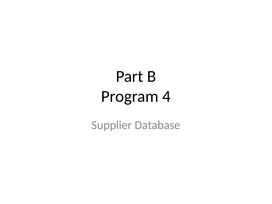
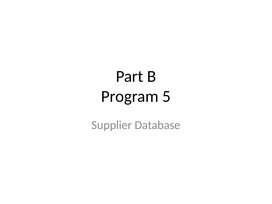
4: 4 -> 5
